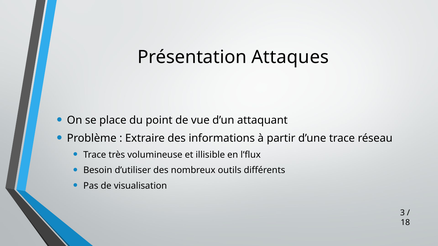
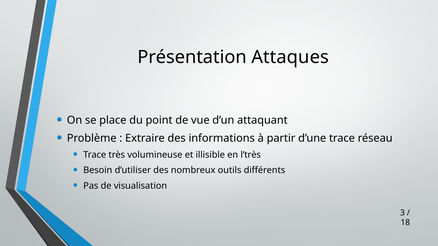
l’flux: l’flux -> l’très
